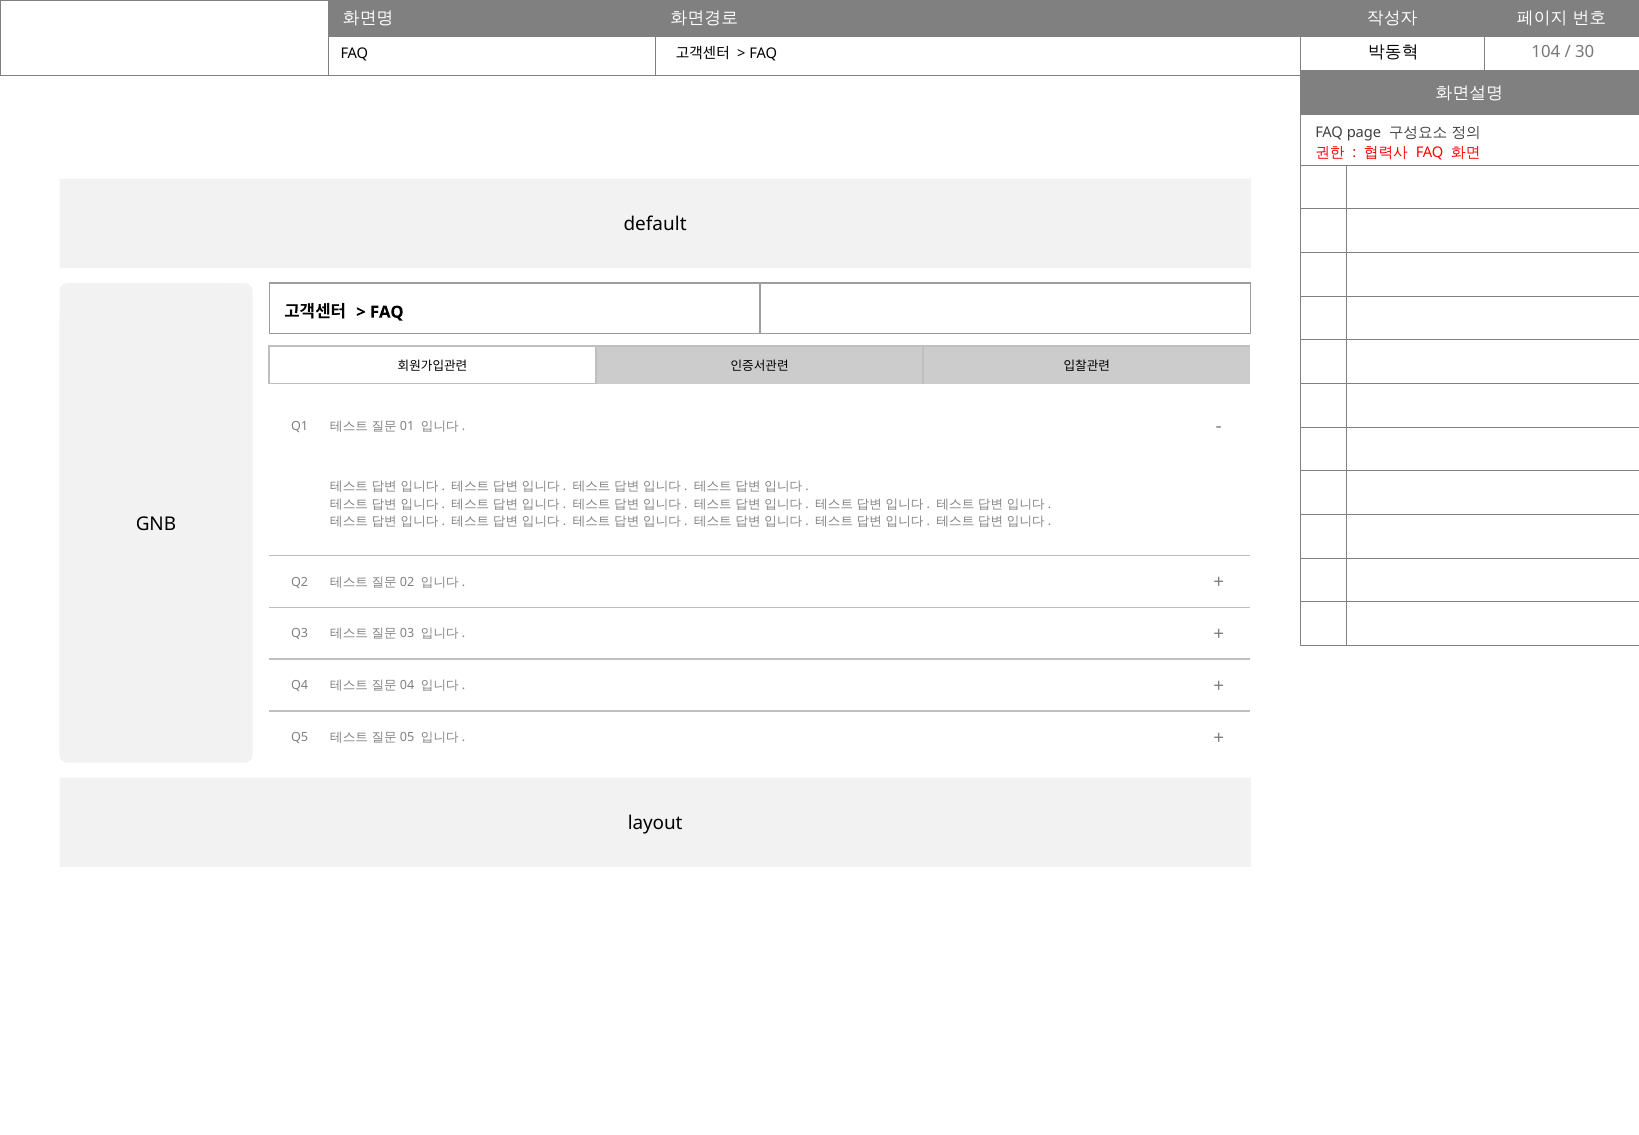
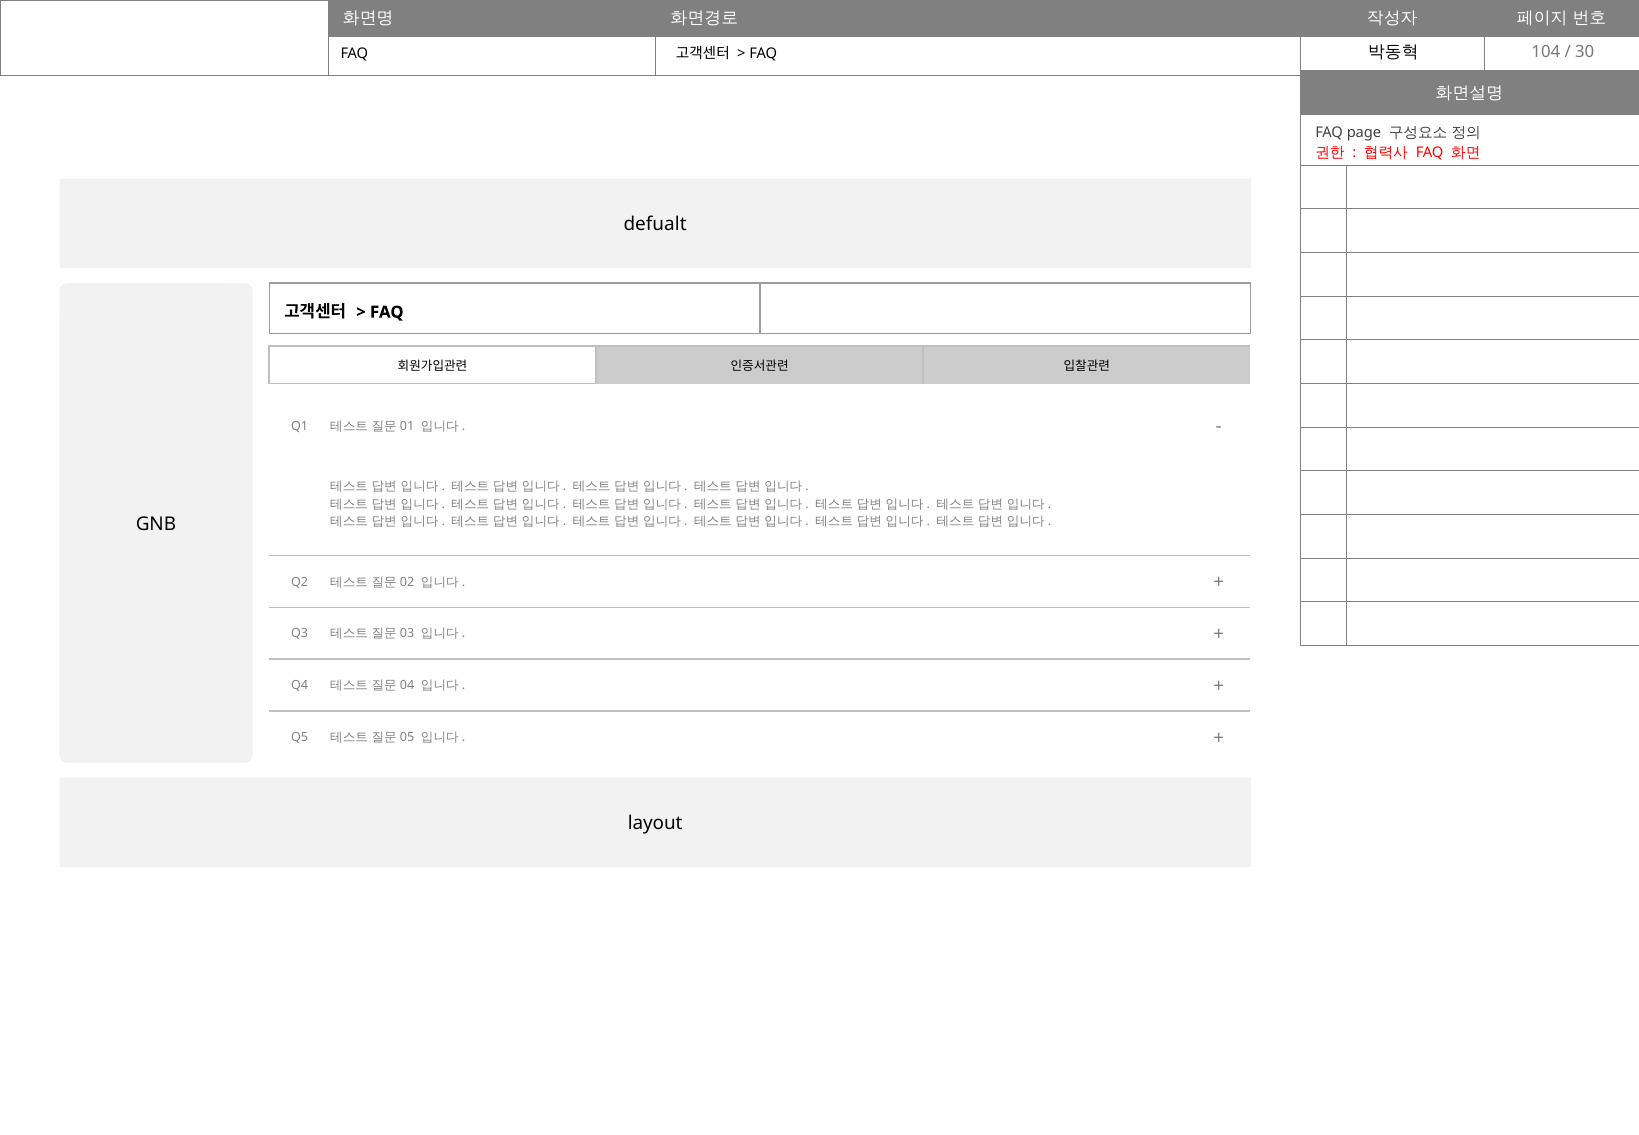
default: default -> defualt
